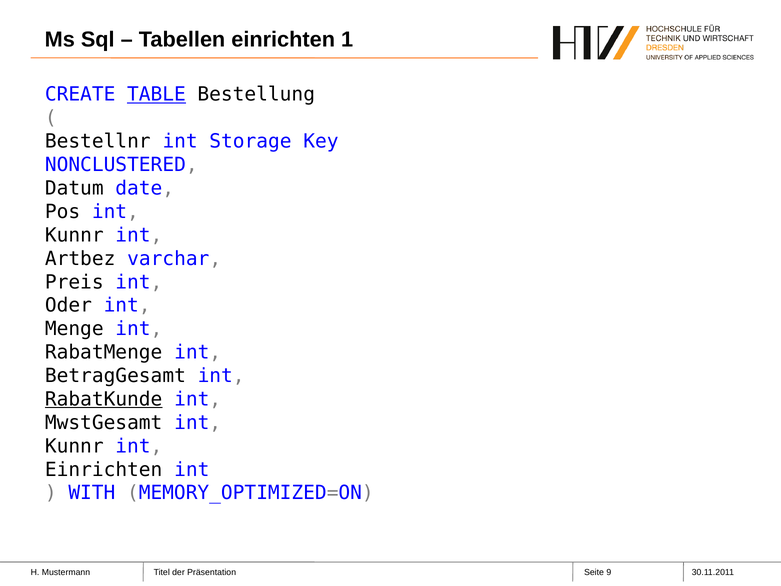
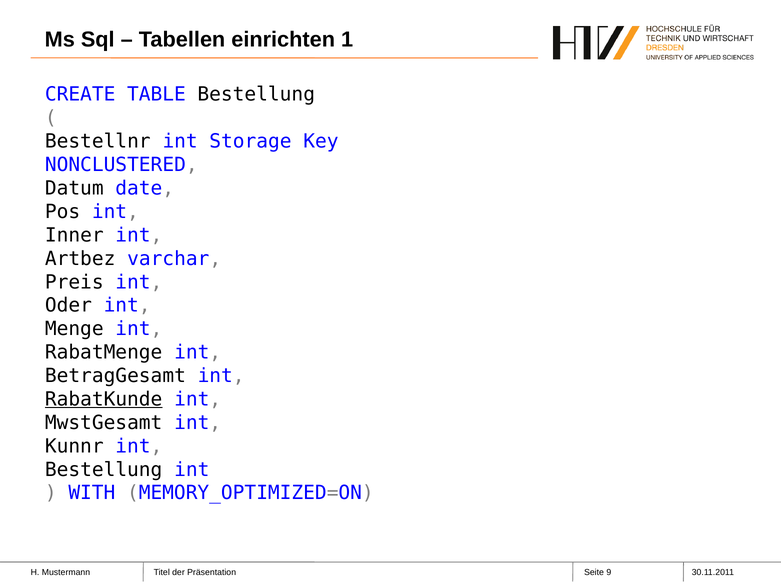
TABLE underline: present -> none
Kunnr at (74, 235): Kunnr -> Inner
Einrichten at (104, 469): Einrichten -> Bestellung
